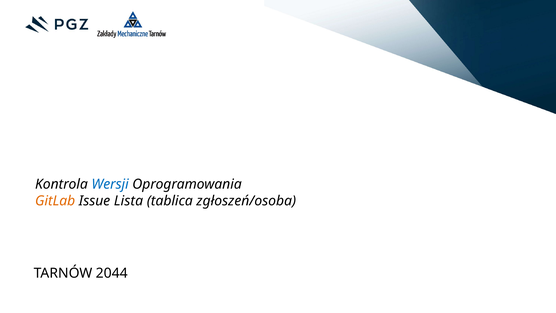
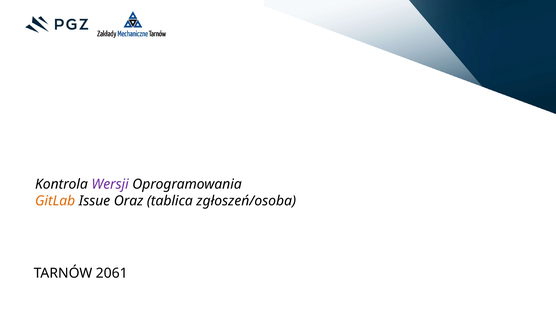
Wersji colour: blue -> purple
Lista: Lista -> Oraz
2044: 2044 -> 2061
